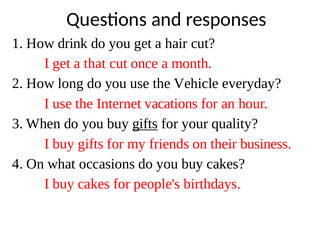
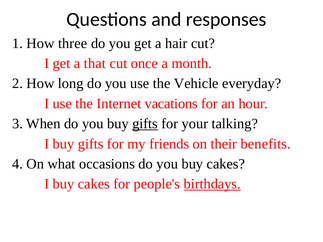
drink: drink -> three
quality: quality -> talking
business: business -> benefits
birthdays underline: none -> present
